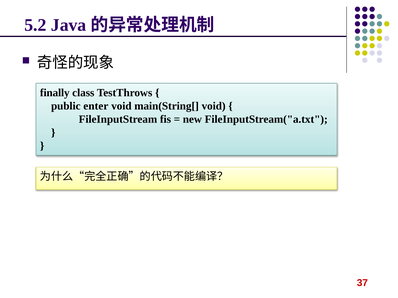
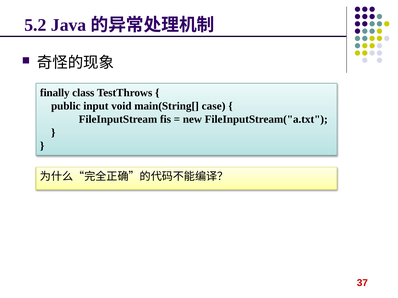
enter: enter -> input
main(String[ void: void -> case
